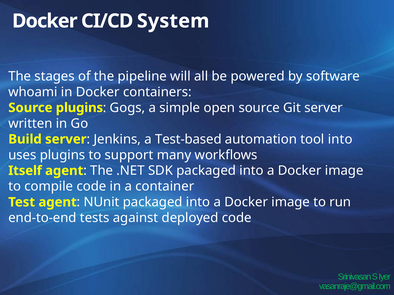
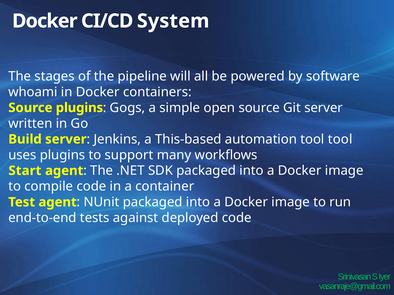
Test-based: Test-based -> This-based
tool into: into -> tool
Itself: Itself -> Start
